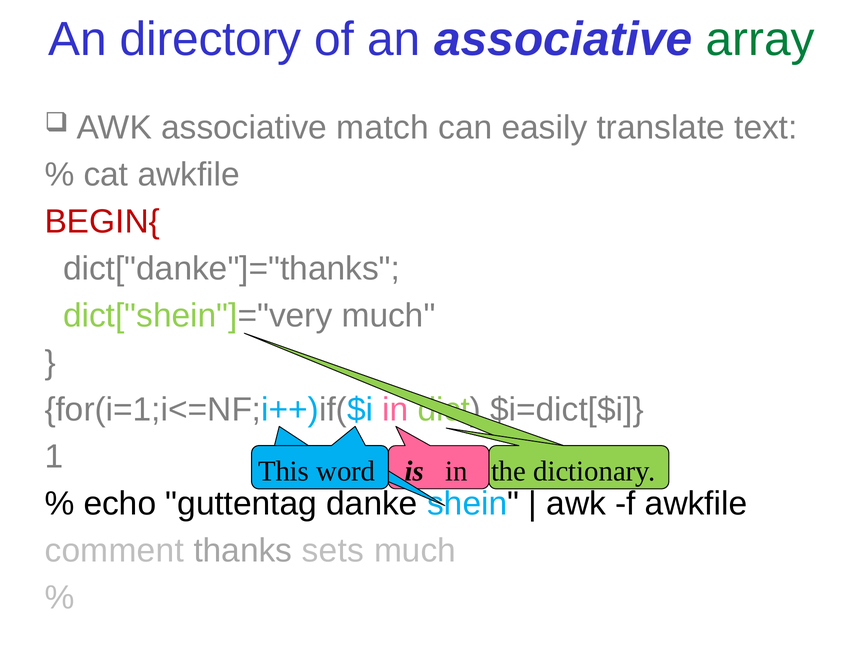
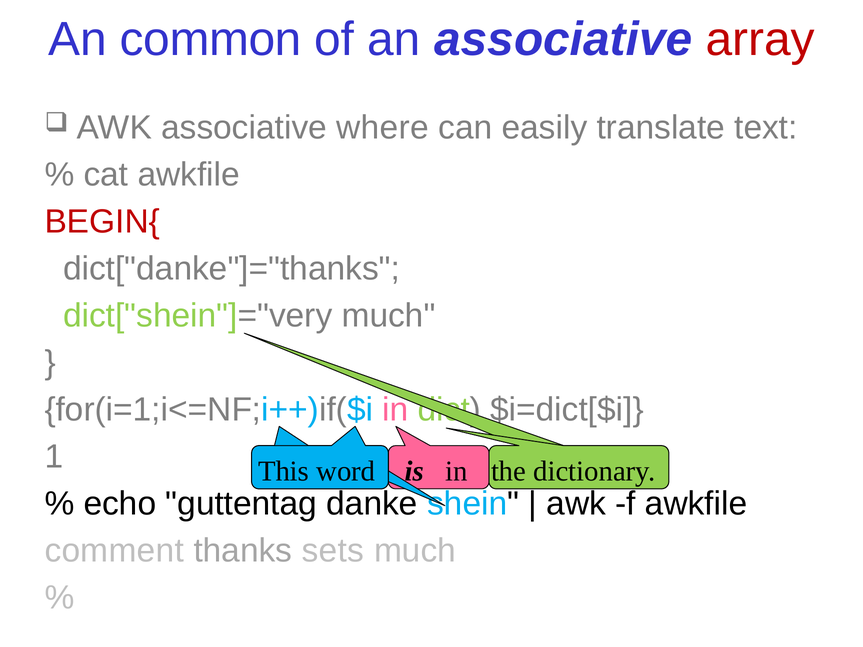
directory: directory -> common
array colour: green -> red
match: match -> where
